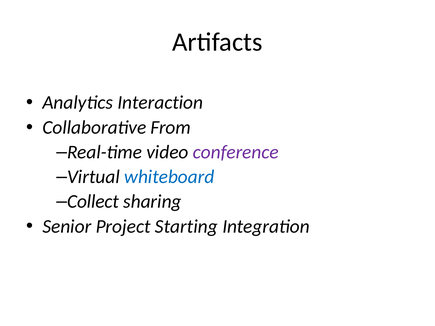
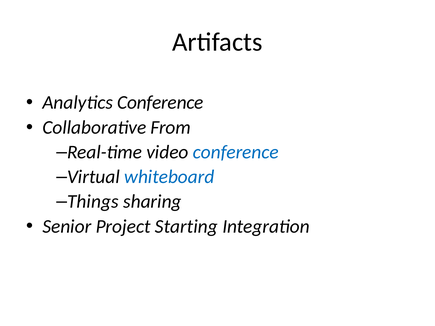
Analytics Interaction: Interaction -> Conference
conference at (236, 152) colour: purple -> blue
Collect: Collect -> Things
